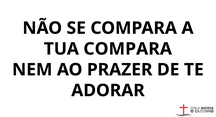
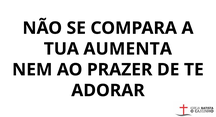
TUA COMPARA: COMPARA -> AUMENTA
